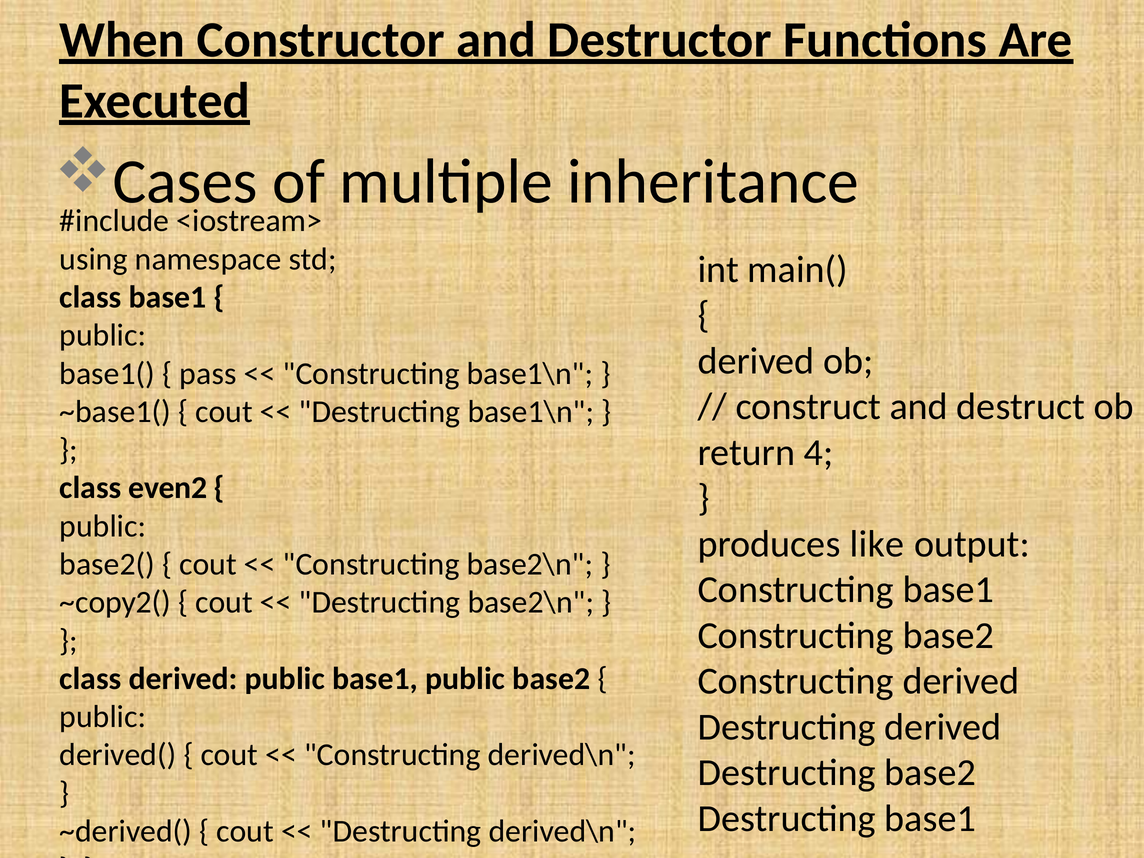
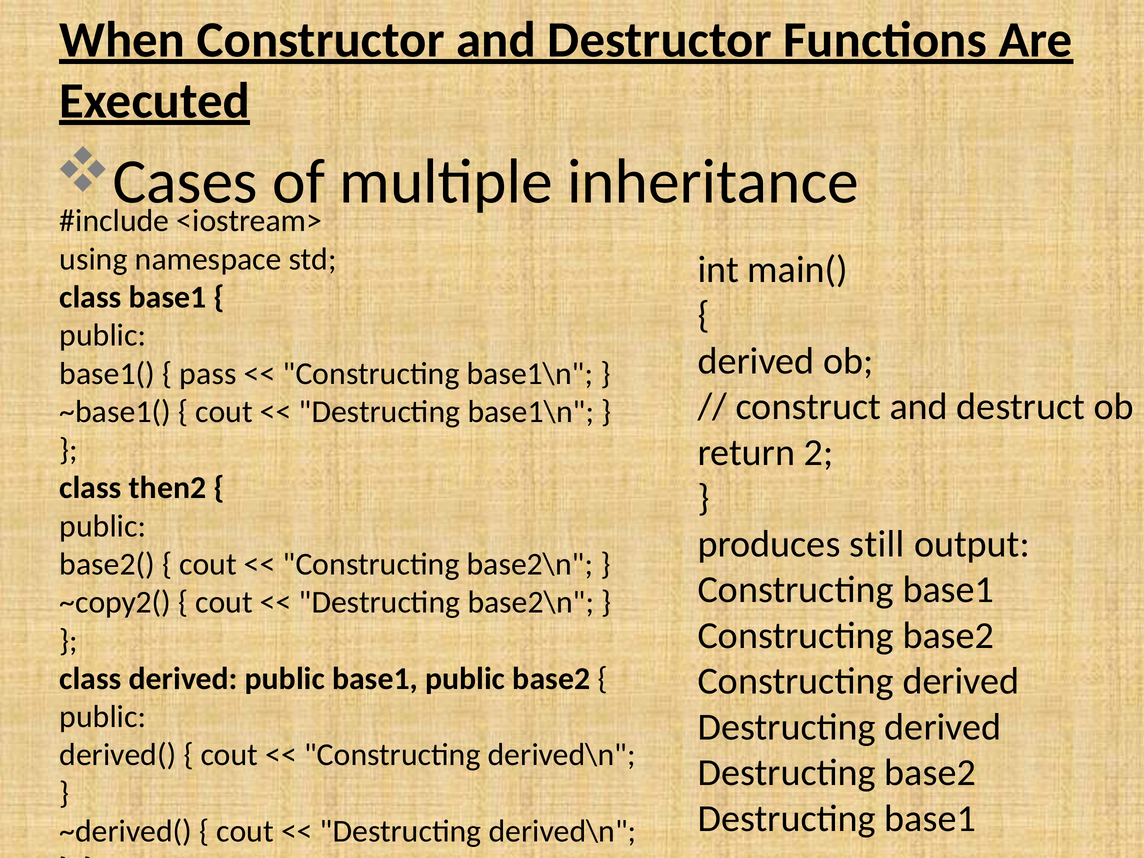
4: 4 -> 2
even2: even2 -> then2
like: like -> still
